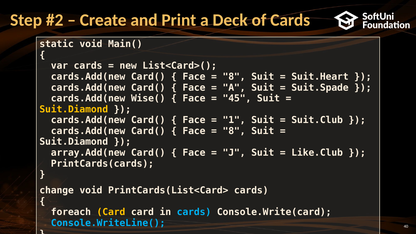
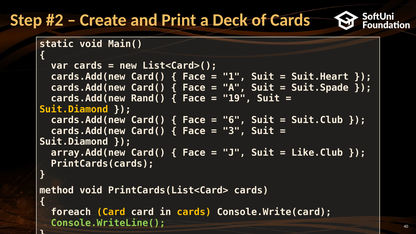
8 at (234, 77): 8 -> 1
Wise(: Wise( -> Rand(
45: 45 -> 19
1: 1 -> 6
8 at (234, 131): 8 -> 3
change: change -> method
cards at (194, 212) colour: light blue -> yellow
Console.WriteLine( colour: light blue -> light green
